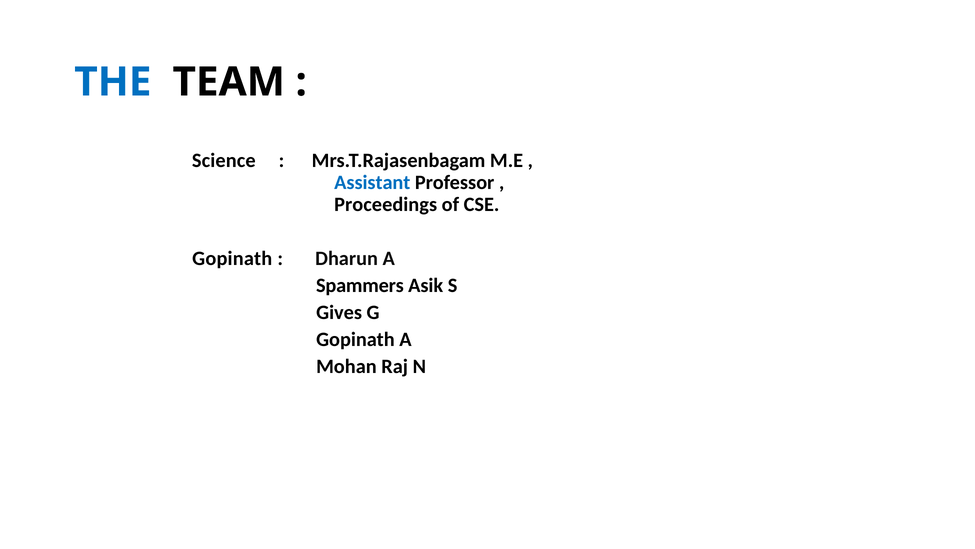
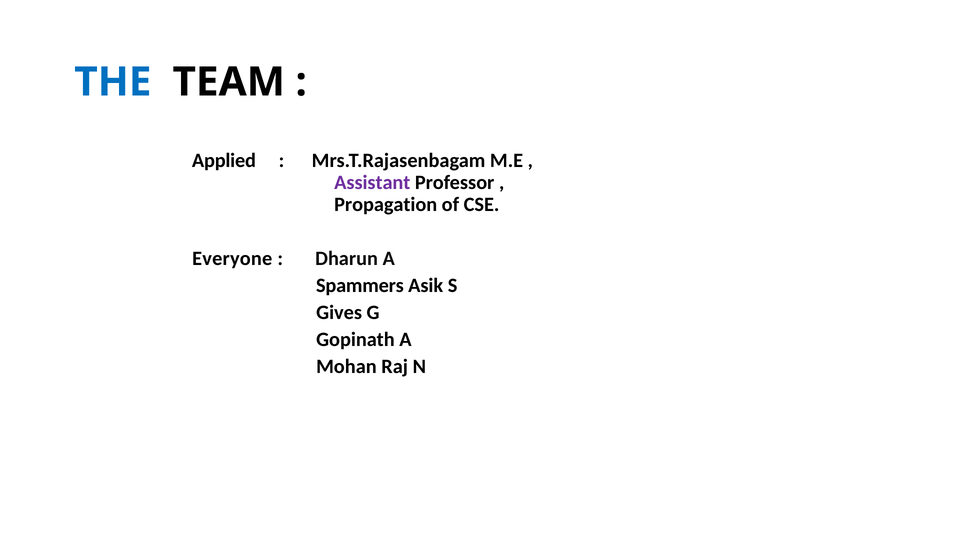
Science: Science -> Applied
Assistant colour: blue -> purple
Proceedings: Proceedings -> Propagation
Gopinath at (232, 258): Gopinath -> Everyone
